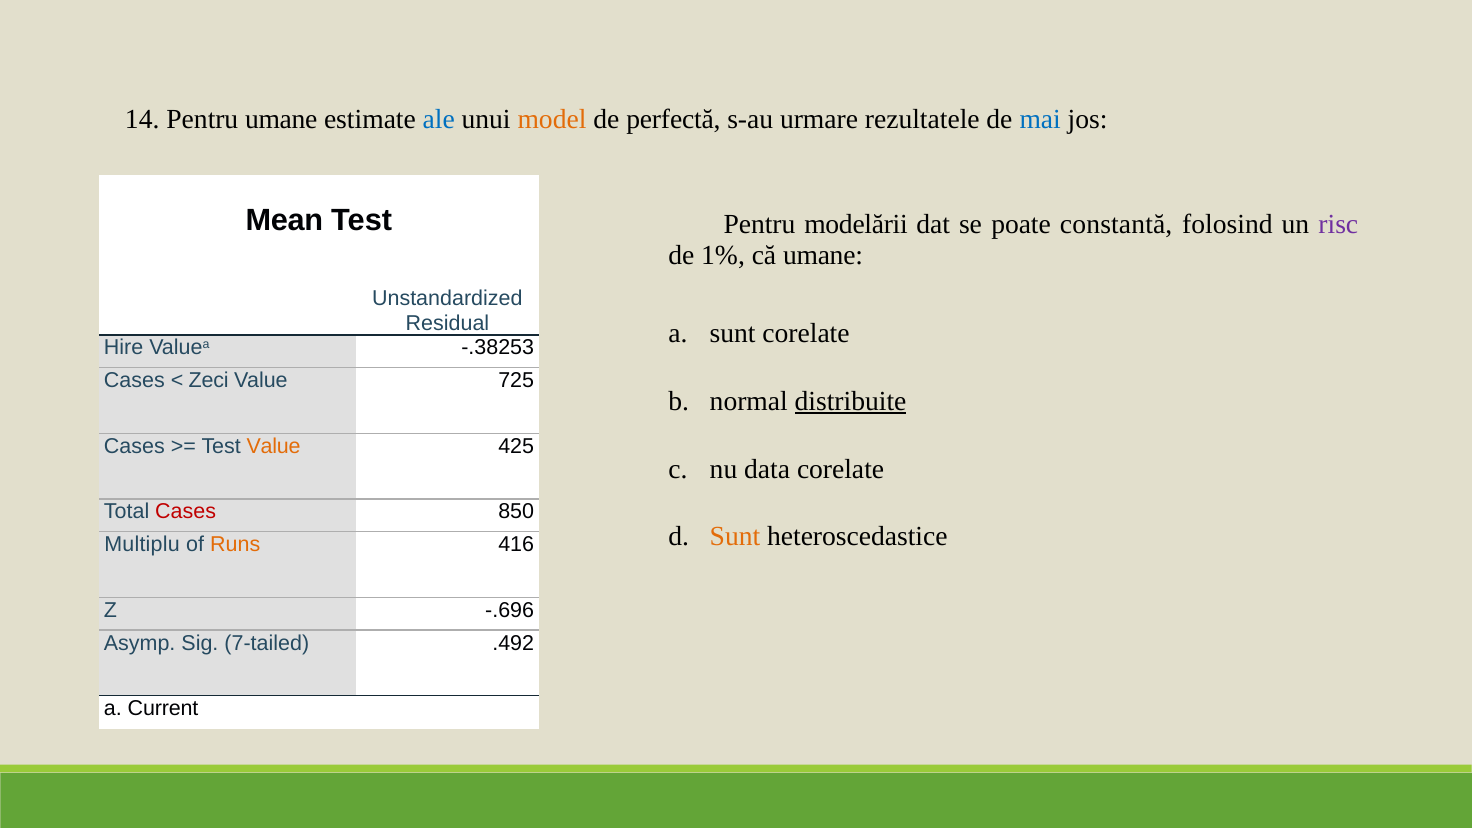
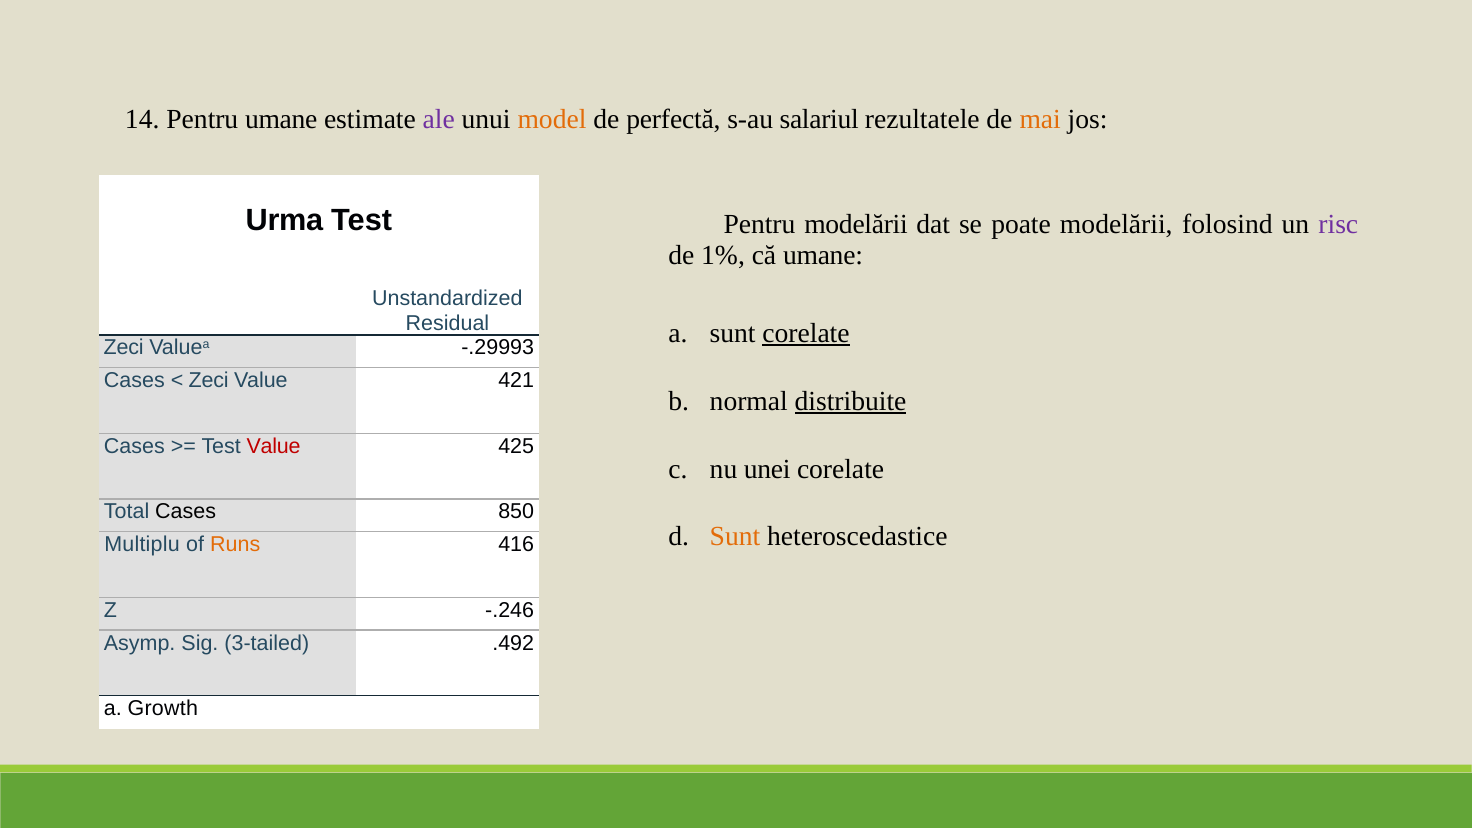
ale colour: blue -> purple
urmare: urmare -> salariul
mai colour: blue -> orange
Mean: Mean -> Urma
poate constantă: constantă -> modelării
corelate at (806, 333) underline: none -> present
Hire at (124, 348): Hire -> Zeci
-.38253: -.38253 -> -.29993
725: 725 -> 421
Value at (274, 446) colour: orange -> red
data: data -> unei
Cases at (186, 512) colour: red -> black
-.696: -.696 -> -.246
7-tailed: 7-tailed -> 3-tailed
Current: Current -> Growth
